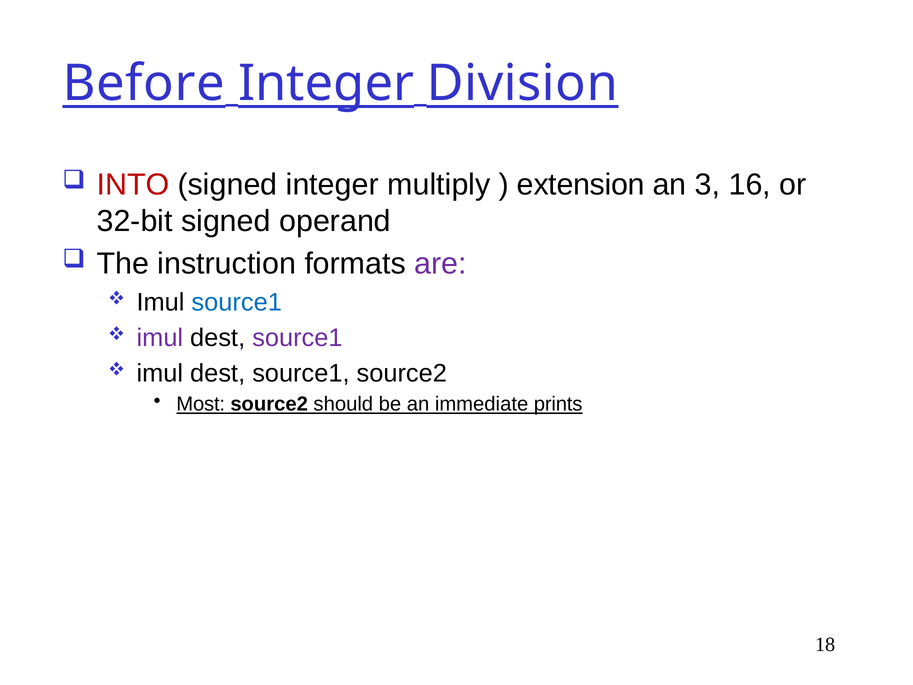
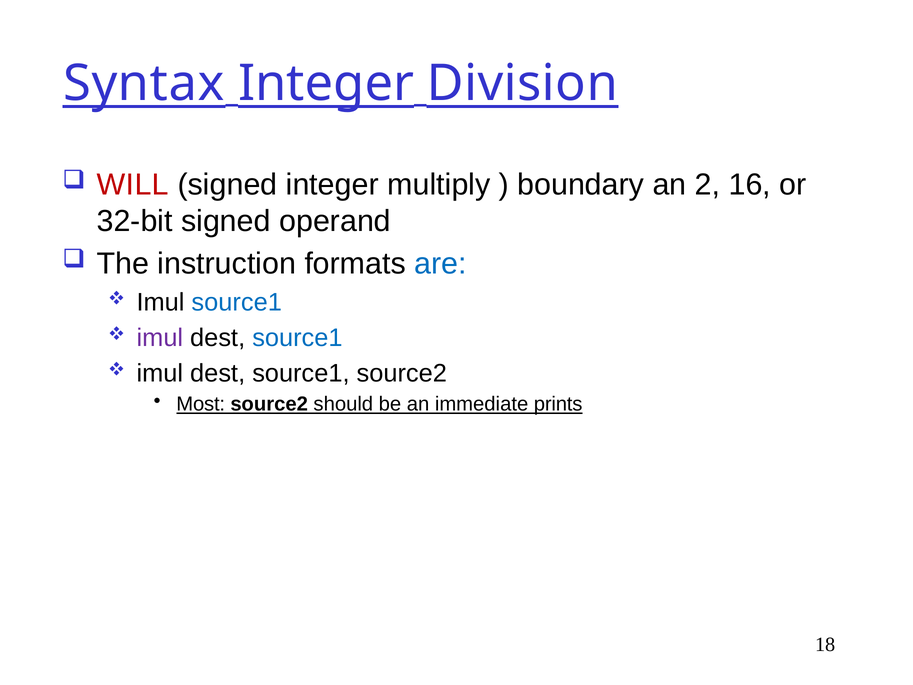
Before: Before -> Syntax
INTO: INTO -> WILL
extension: extension -> boundary
3: 3 -> 2
are colour: purple -> blue
source1 at (297, 338) colour: purple -> blue
